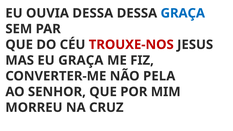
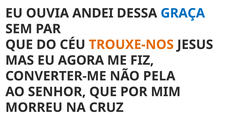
OUVIA DESSA: DESSA -> ANDEI
TROUXE-NOS colour: red -> orange
EU GRAÇA: GRAÇA -> AGORA
